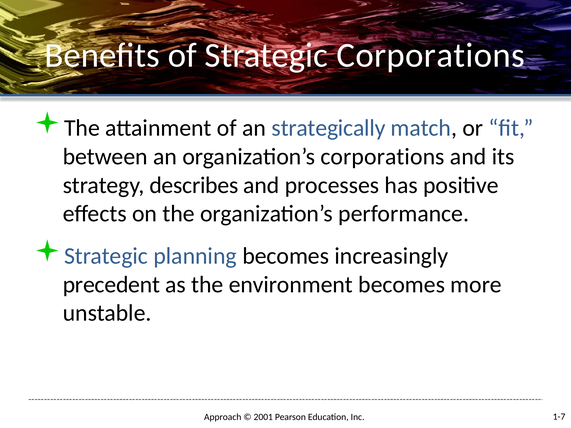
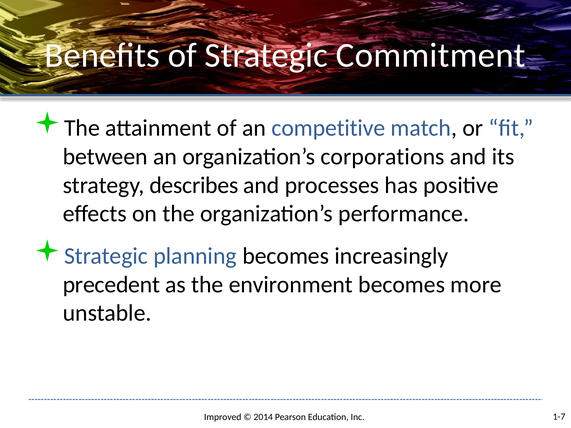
Strategic Corporations: Corporations -> Commitment
strategically: strategically -> competitive
Approach: Approach -> Improved
2001: 2001 -> 2014
